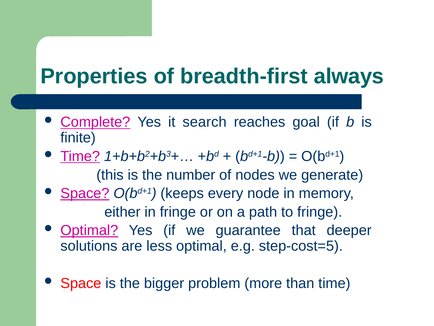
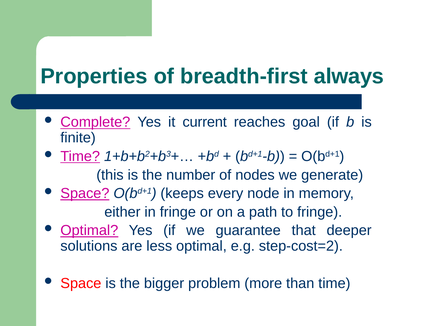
search: search -> current
step-cost=5: step-cost=5 -> step-cost=2
